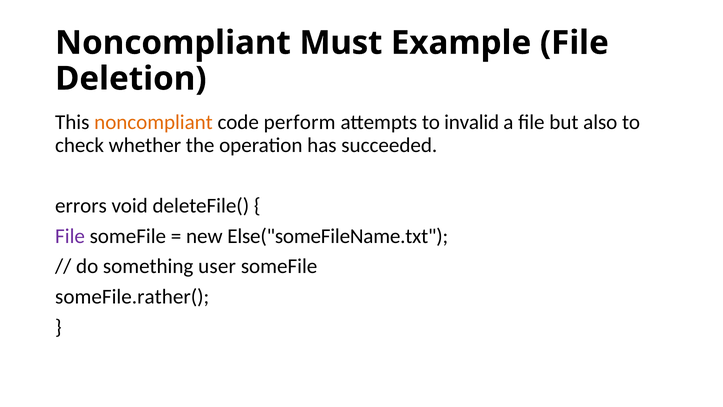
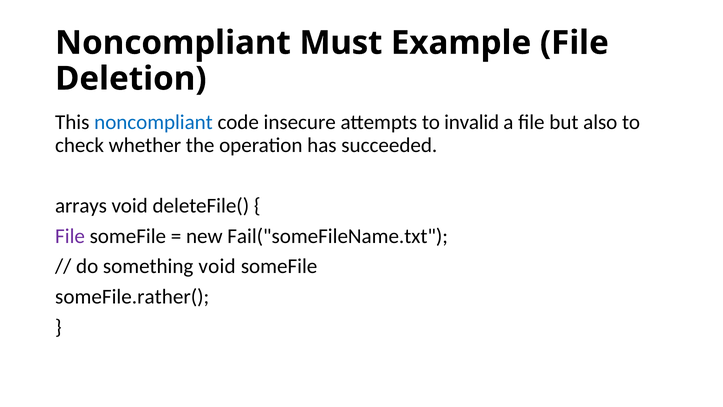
noncompliant at (154, 122) colour: orange -> blue
perform: perform -> insecure
errors: errors -> arrays
Else("someFileName.txt: Else("someFileName.txt -> Fail("someFileName.txt
something user: user -> void
